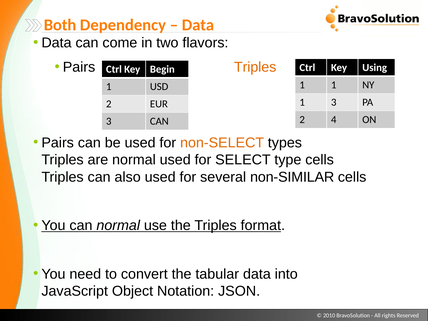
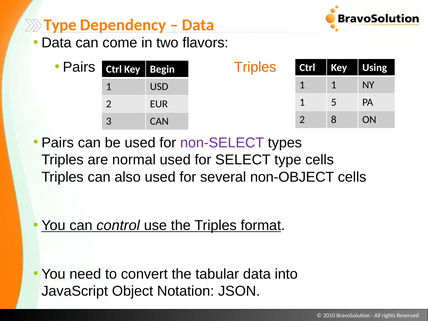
Both at (60, 25): Both -> Type
1 3: 3 -> 5
4: 4 -> 8
non-SELECT colour: orange -> purple
non-SIMILAR: non-SIMILAR -> non-OBJECT
can normal: normal -> control
